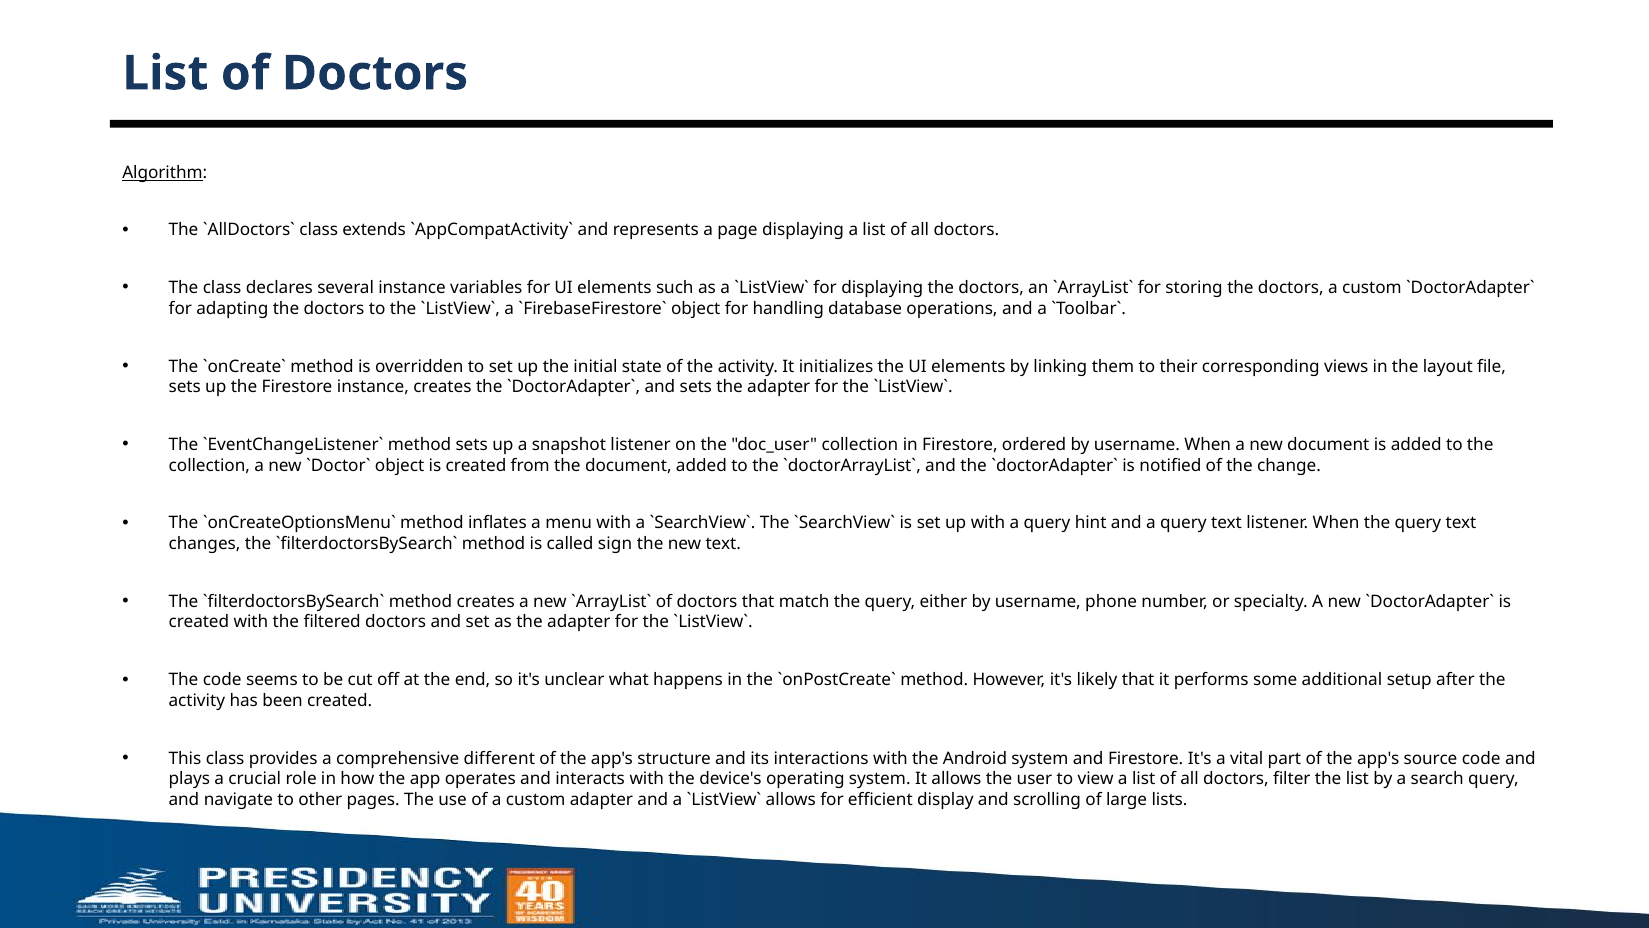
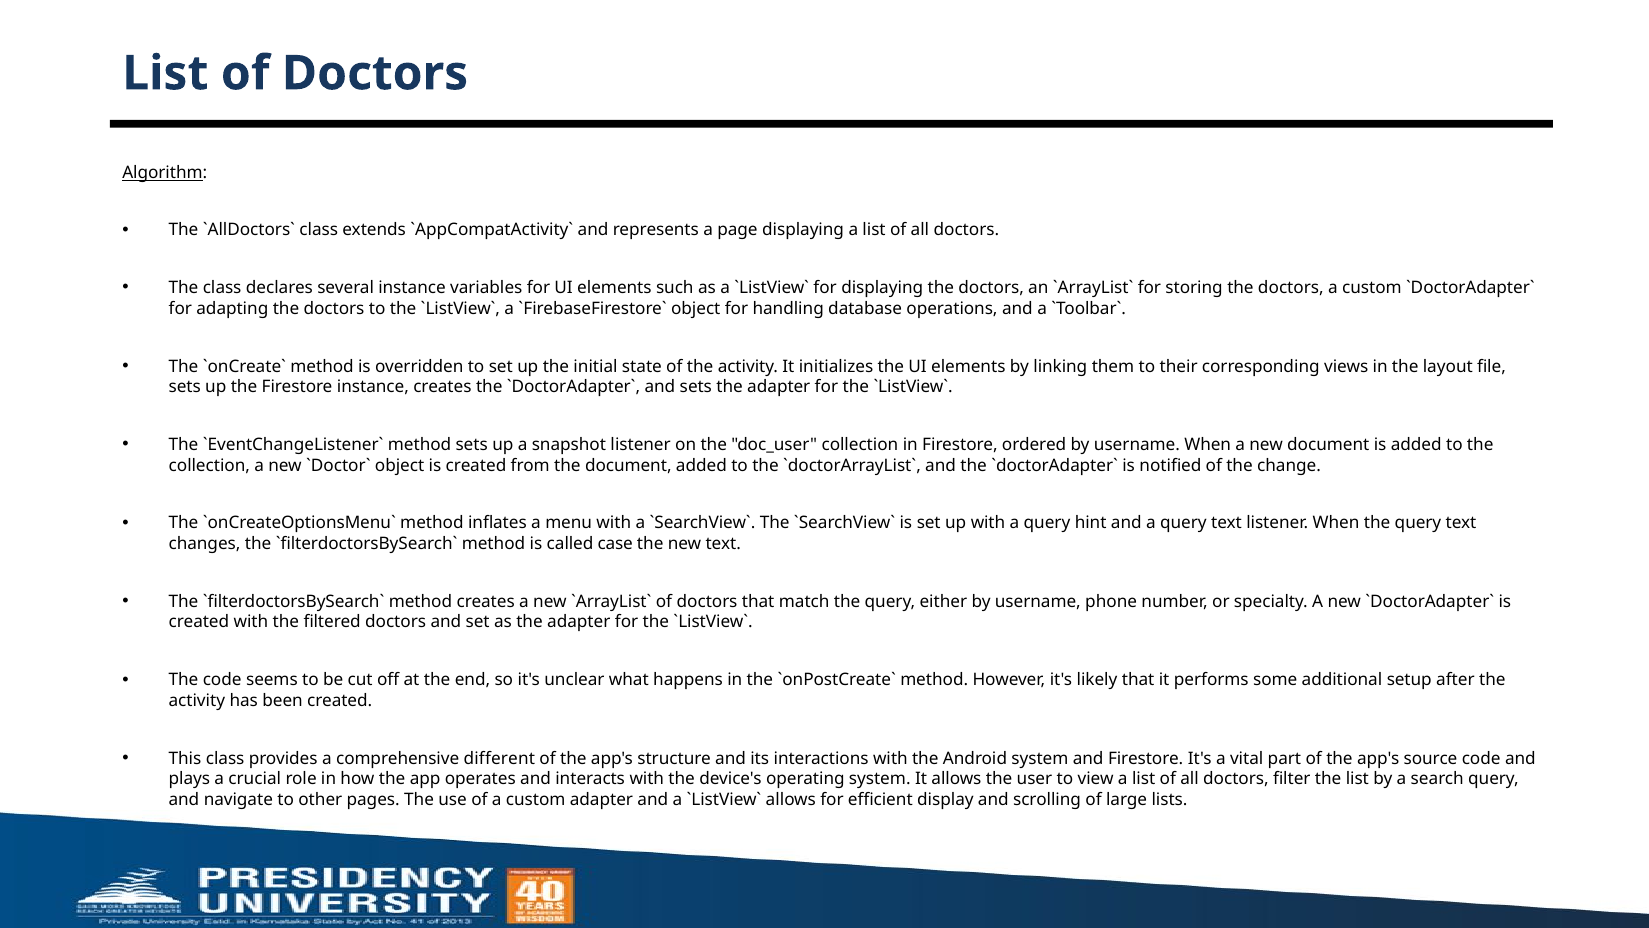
sign: sign -> case
